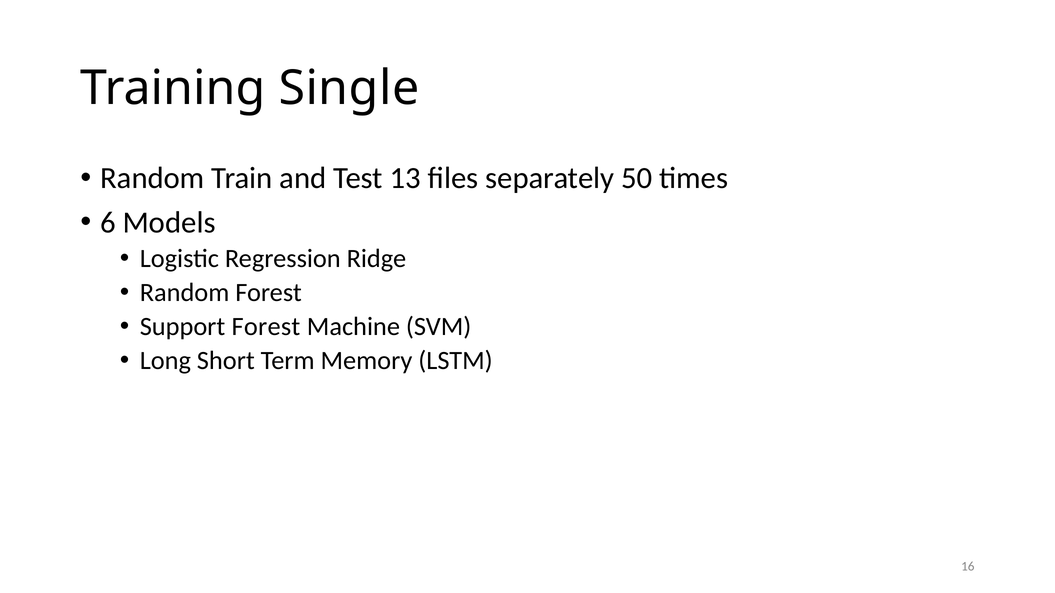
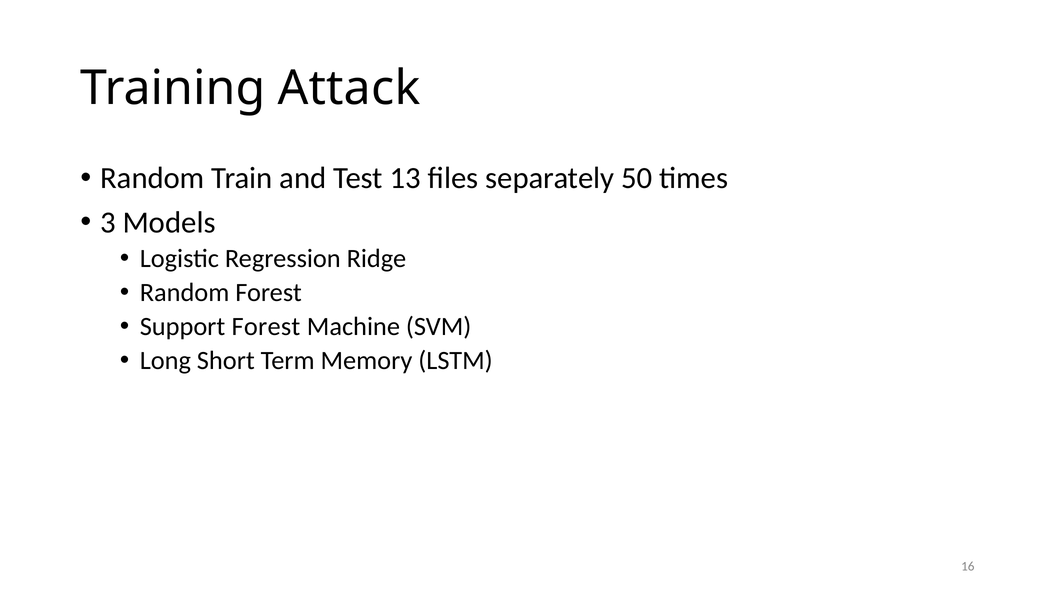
Single: Single -> Attack
6: 6 -> 3
